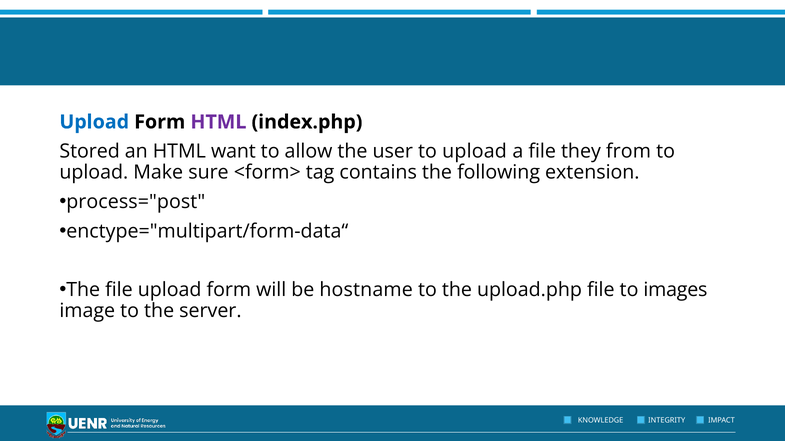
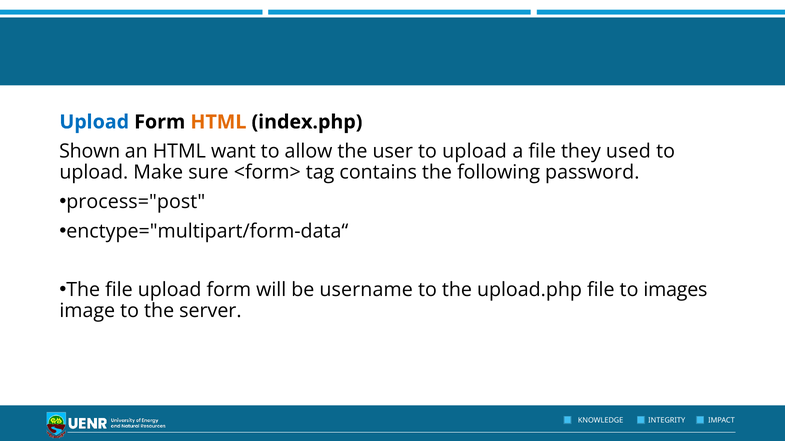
HTML at (218, 122) colour: purple -> orange
Stored: Stored -> Shown
from: from -> used
extension: extension -> password
hostname: hostname -> username
